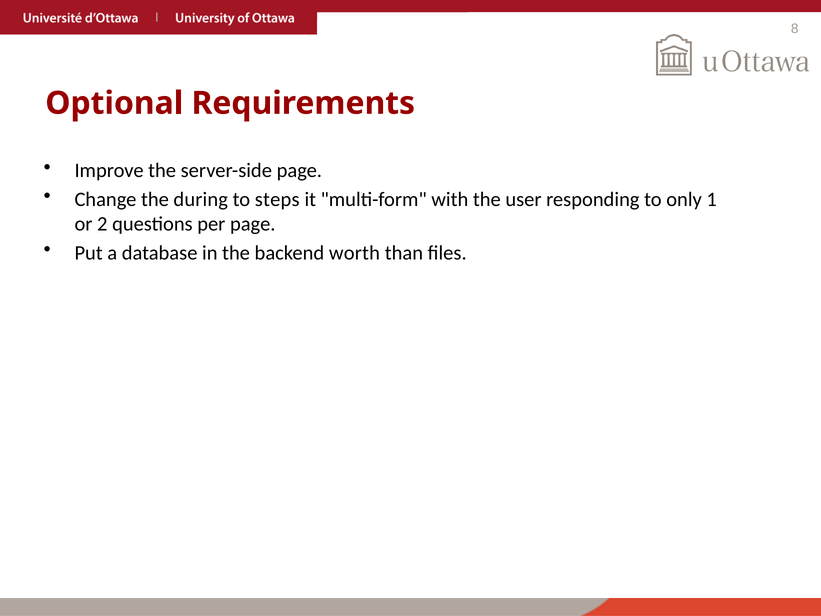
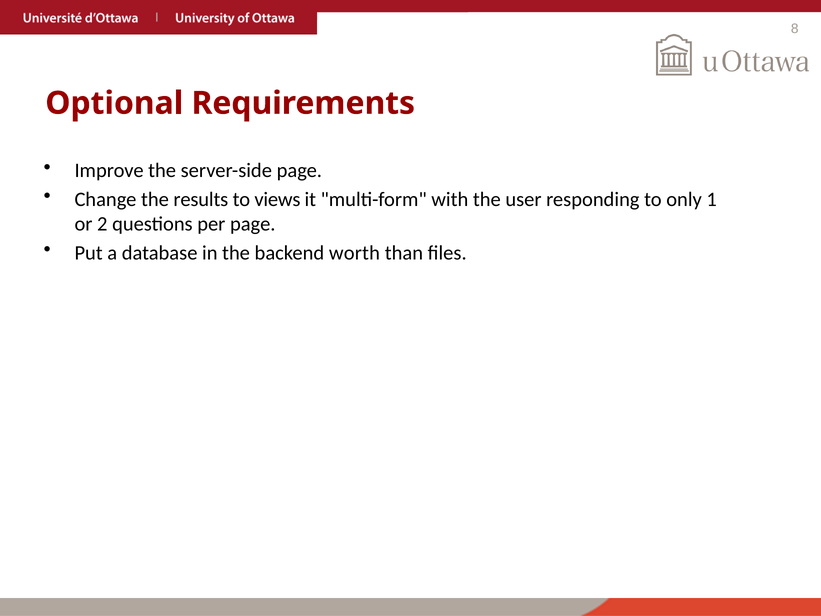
during: during -> results
steps: steps -> views
